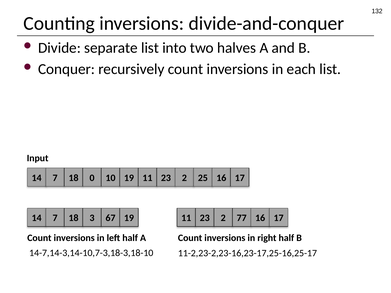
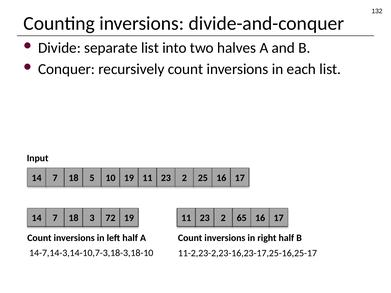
0: 0 -> 5
67: 67 -> 72
77: 77 -> 65
